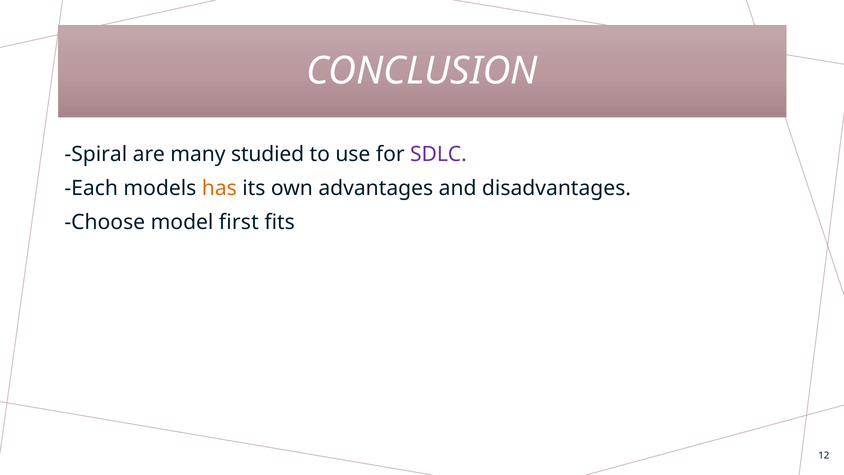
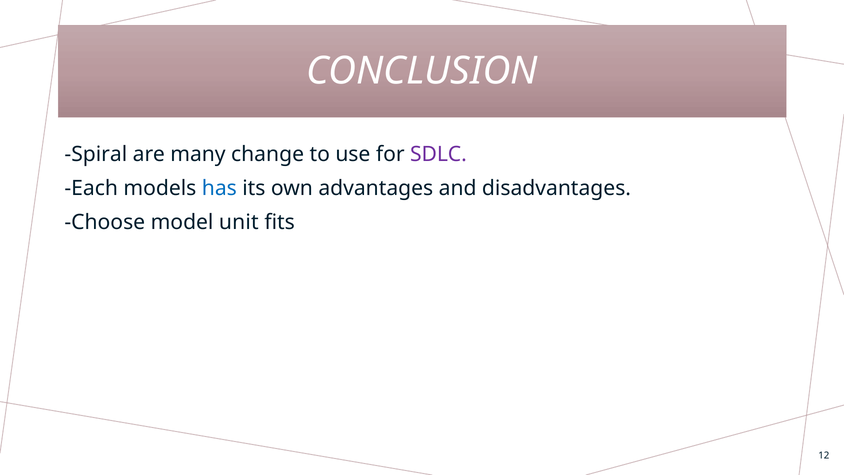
studied: studied -> change
has colour: orange -> blue
first: first -> unit
